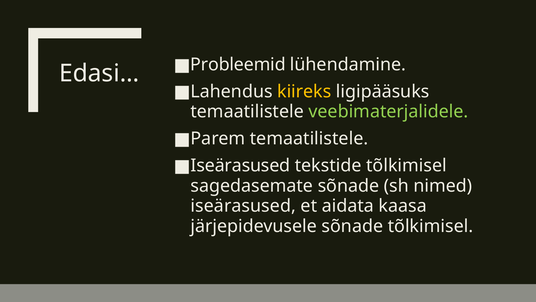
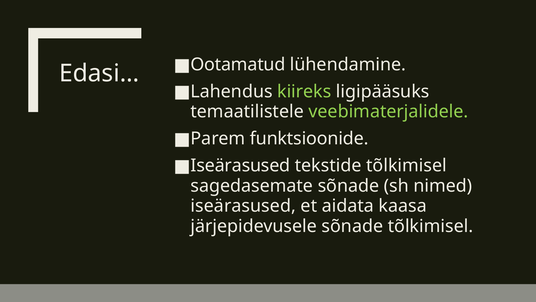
Probleemid: Probleemid -> Ootamatud
kiireks colour: yellow -> light green
Parem temaatilistele: temaatilistele -> funktsioonide
